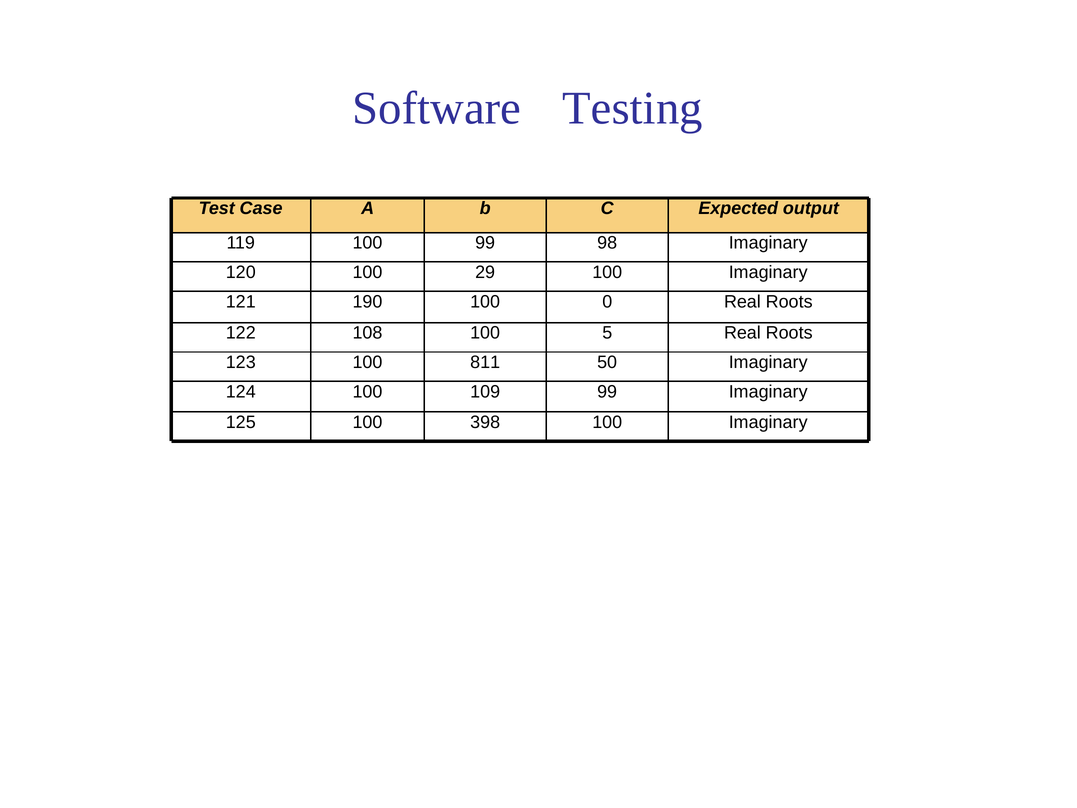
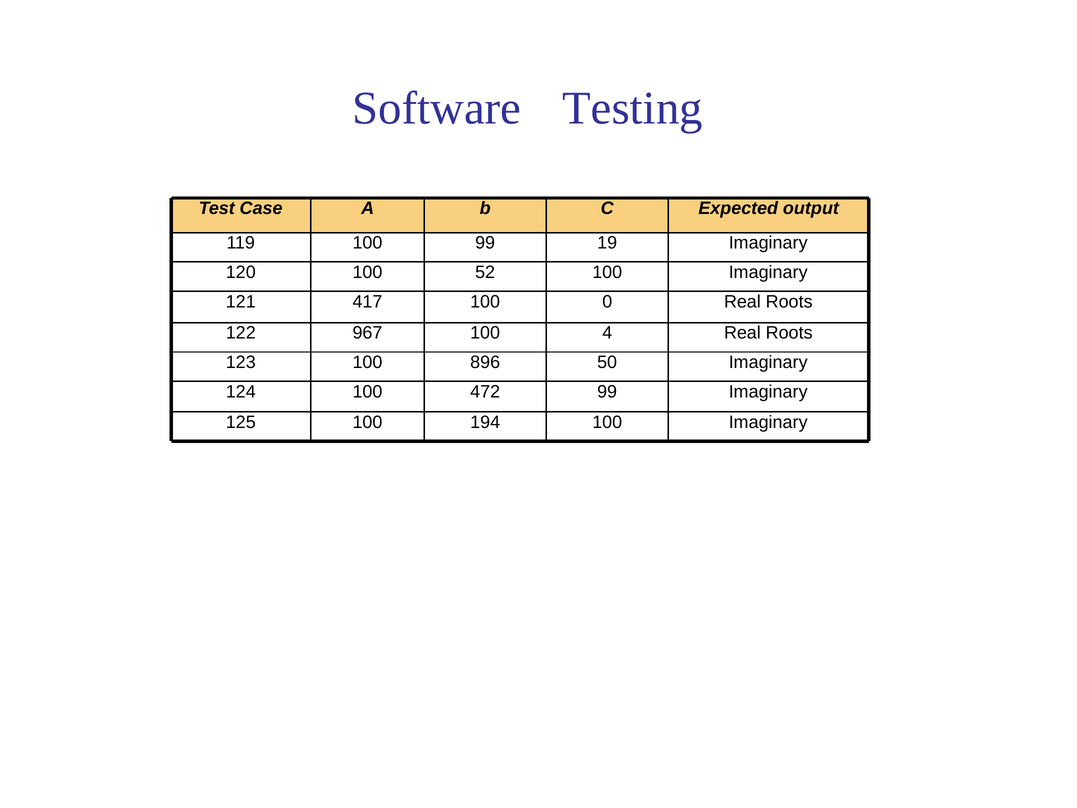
98: 98 -> 19
29: 29 -> 52
190: 190 -> 417
108: 108 -> 967
5: 5 -> 4
811: 811 -> 896
109: 109 -> 472
398: 398 -> 194
